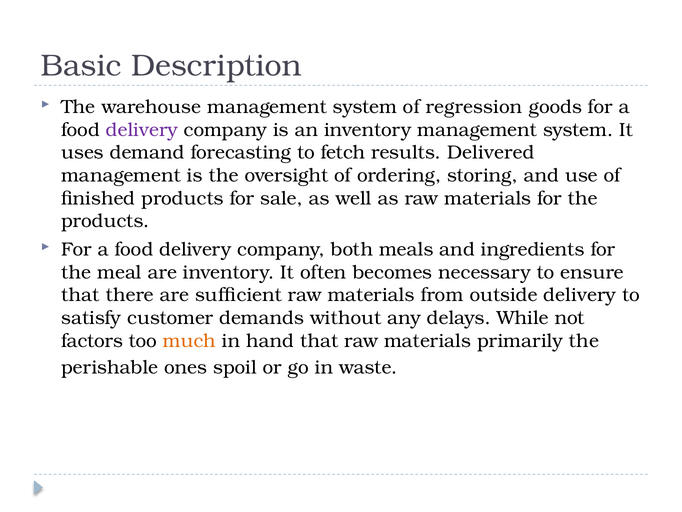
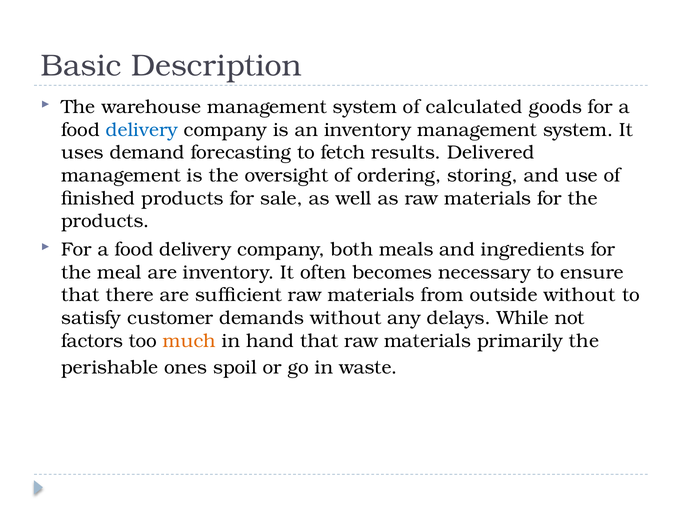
regression: regression -> calculated
delivery at (142, 130) colour: purple -> blue
outside delivery: delivery -> without
